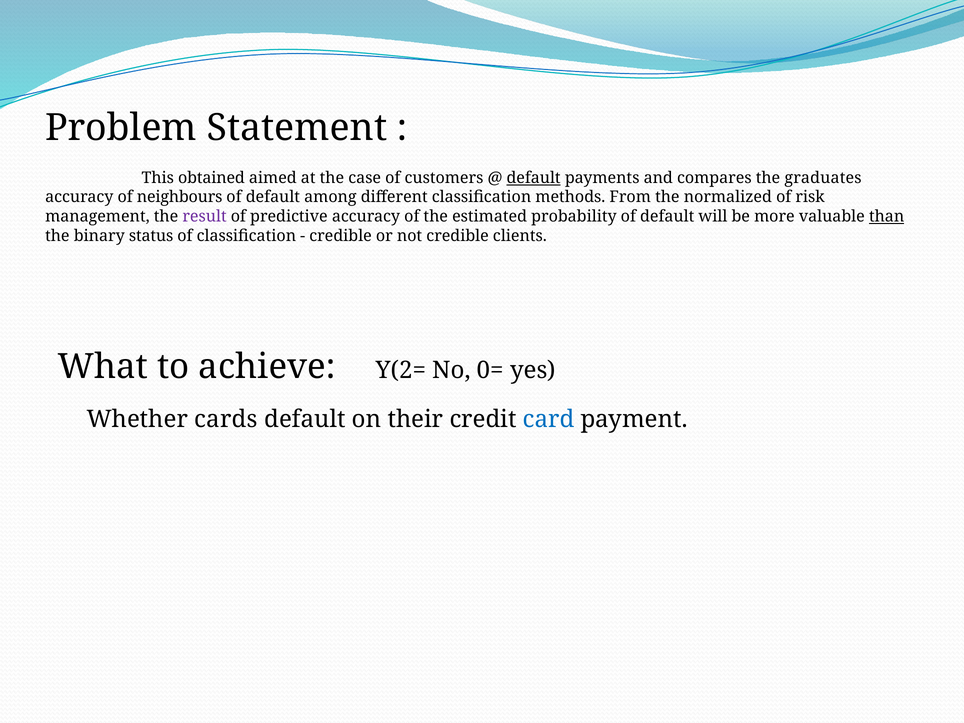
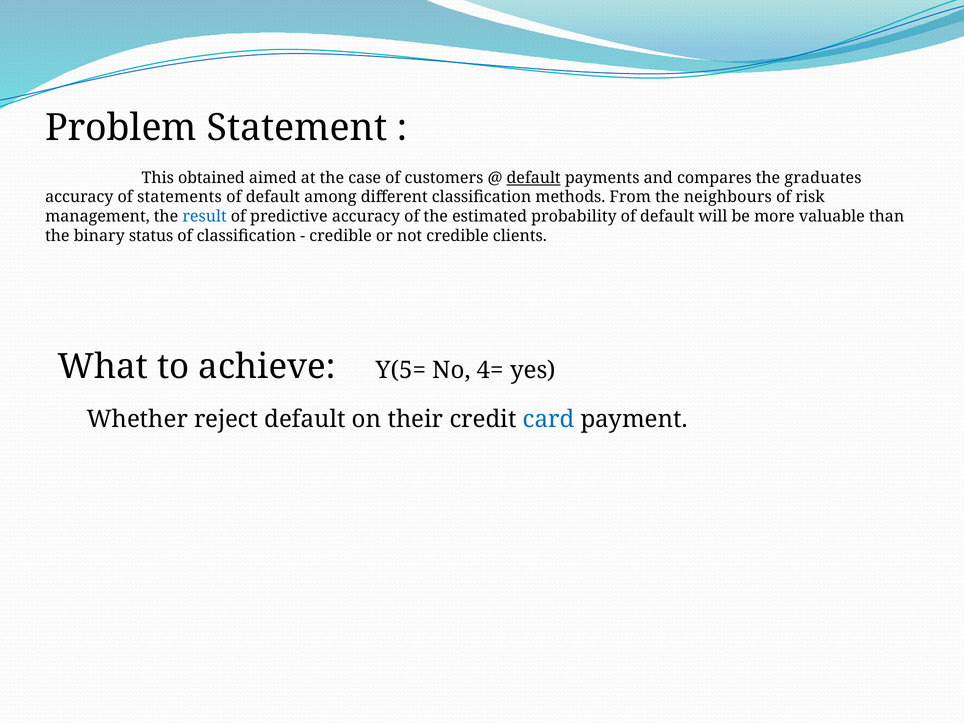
neighbours: neighbours -> statements
normalized: normalized -> neighbours
result colour: purple -> blue
than underline: present -> none
Y(2=: Y(2= -> Y(5=
0=: 0= -> 4=
cards: cards -> reject
